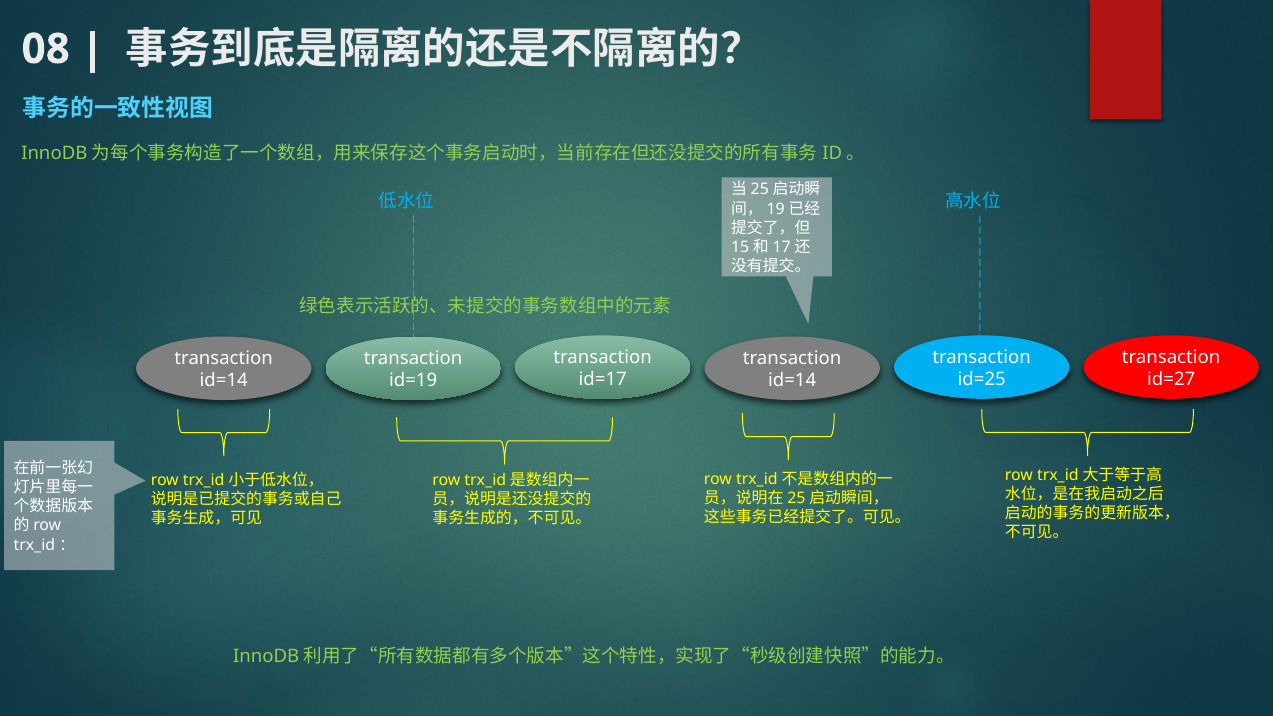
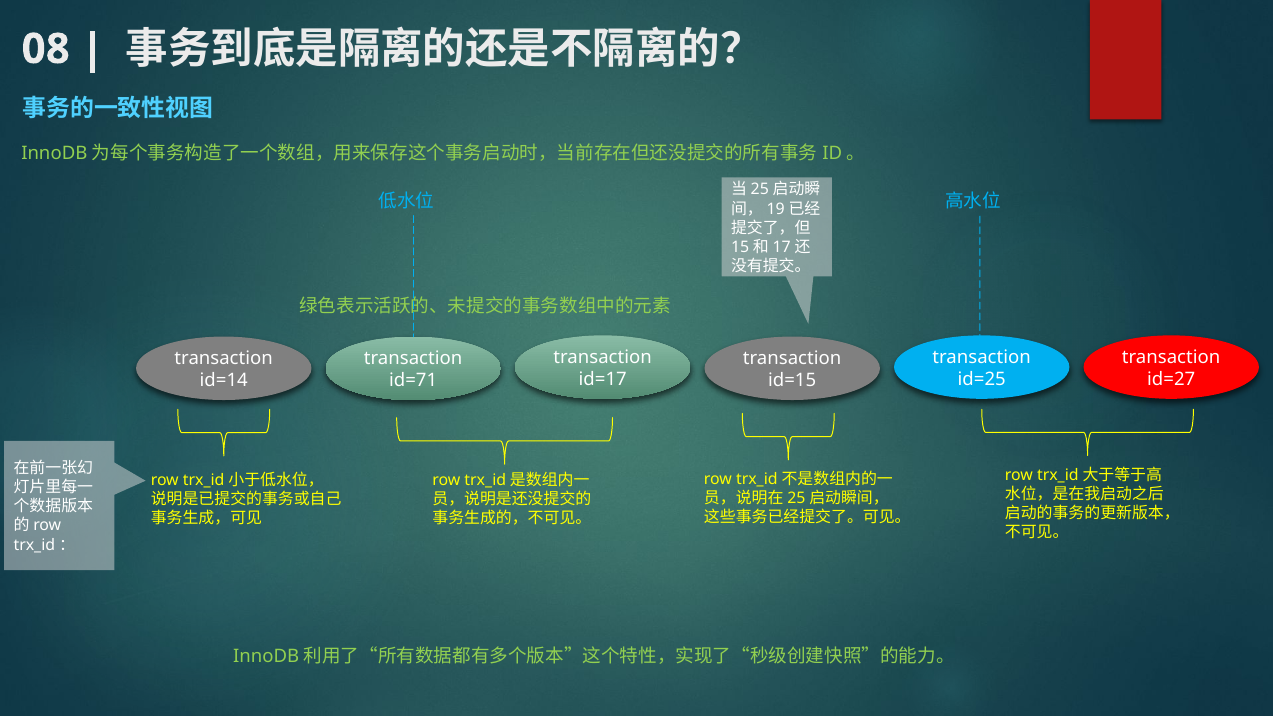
id=19: id=19 -> id=71
id=14 at (792, 381): id=14 -> id=15
